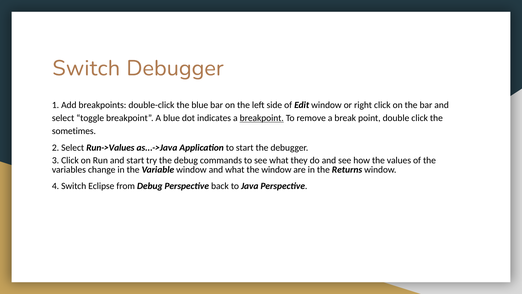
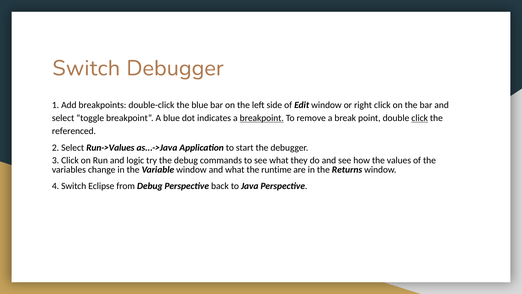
click at (420, 118) underline: none -> present
sometimes: sometimes -> referenced
and start: start -> logic
the window: window -> runtime
